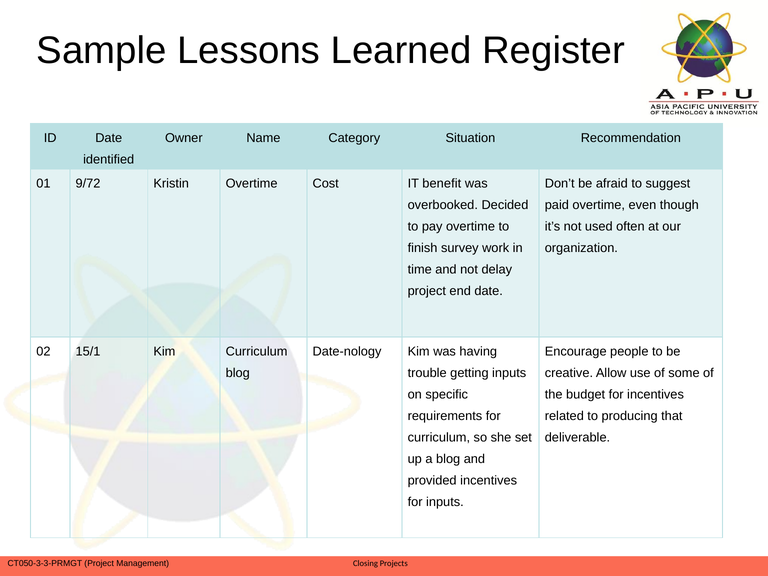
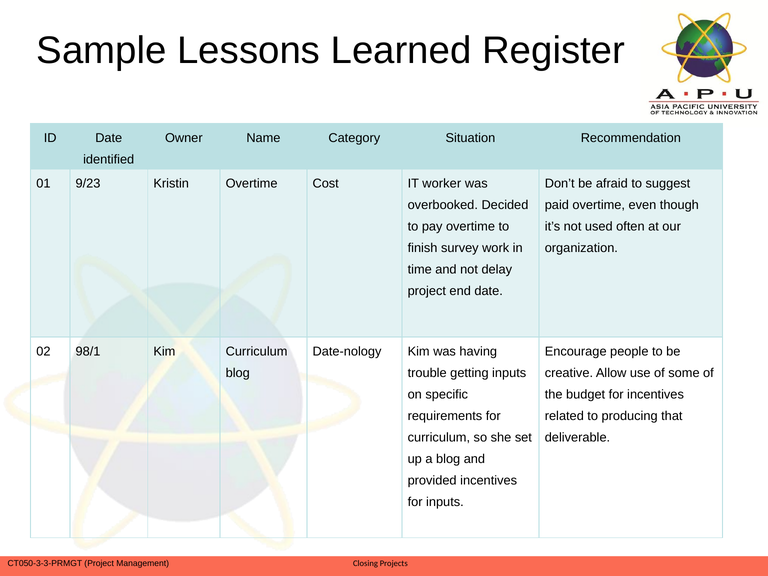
9/72: 9/72 -> 9/23
benefit: benefit -> worker
15/1: 15/1 -> 98/1
